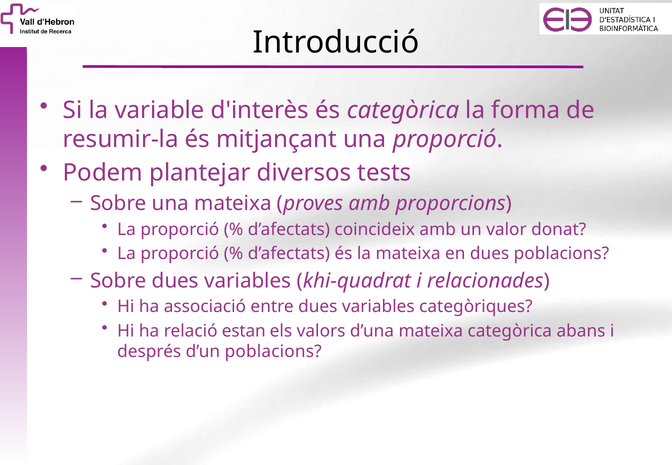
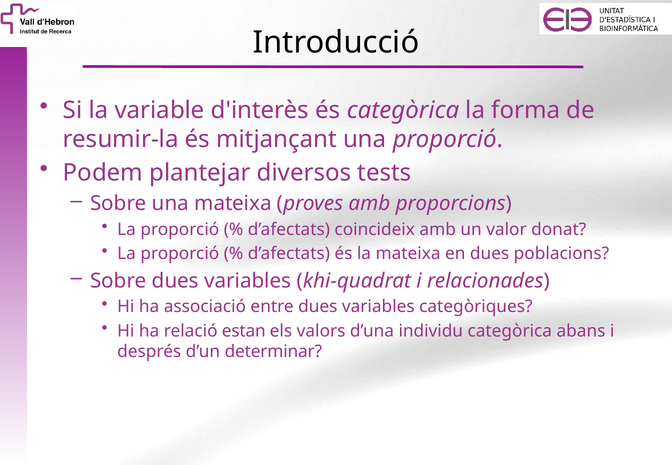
d’una mateixa: mateixa -> individu
d’un poblacions: poblacions -> determinar
